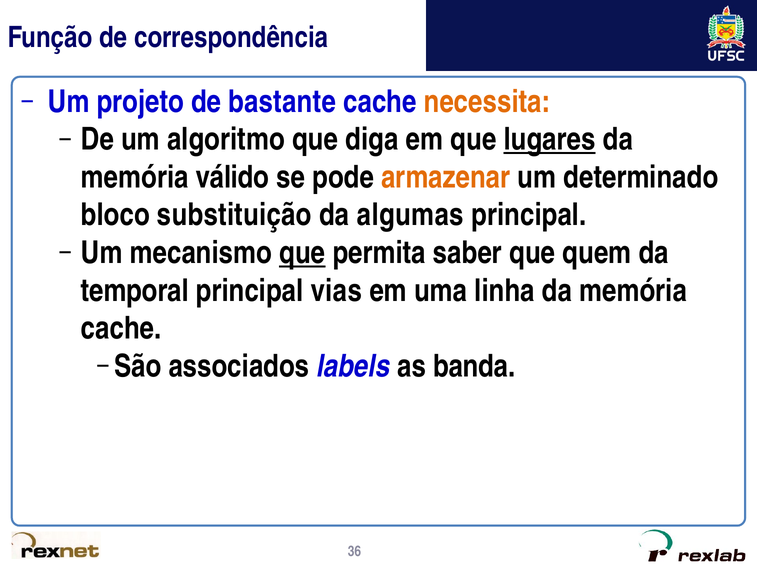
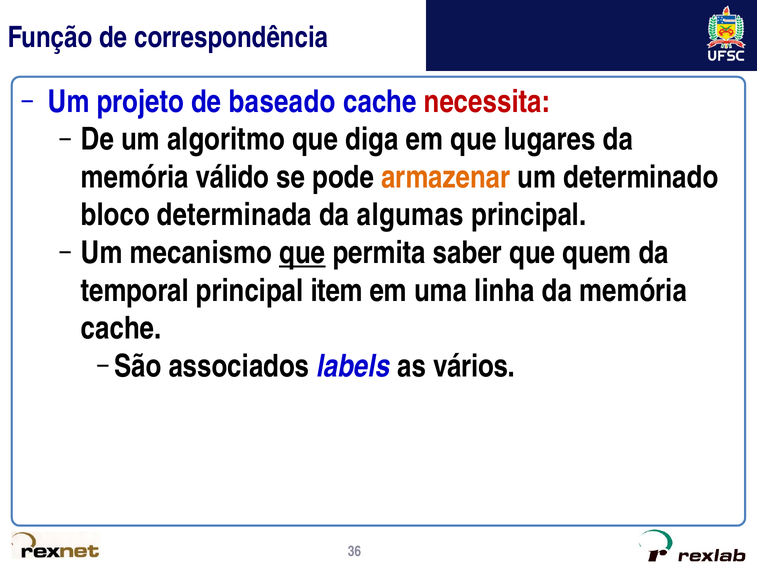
bastante: bastante -> baseado
necessita colour: orange -> red
lugares underline: present -> none
substituição: substituição -> determinada
vias: vias -> item
banda: banda -> vários
